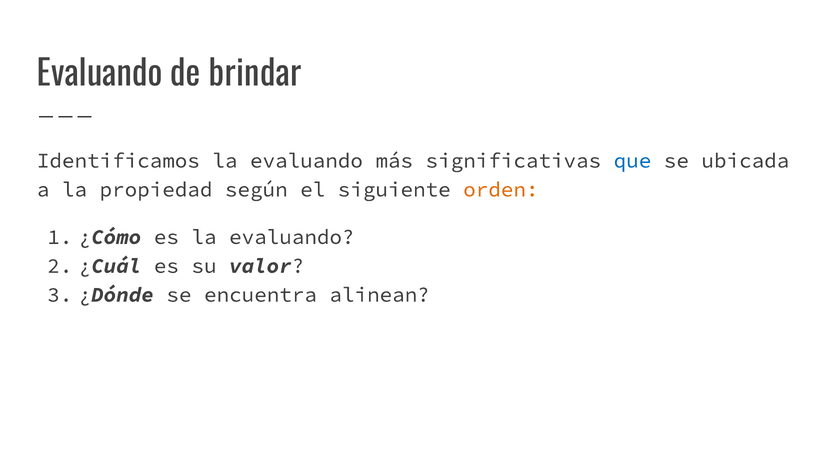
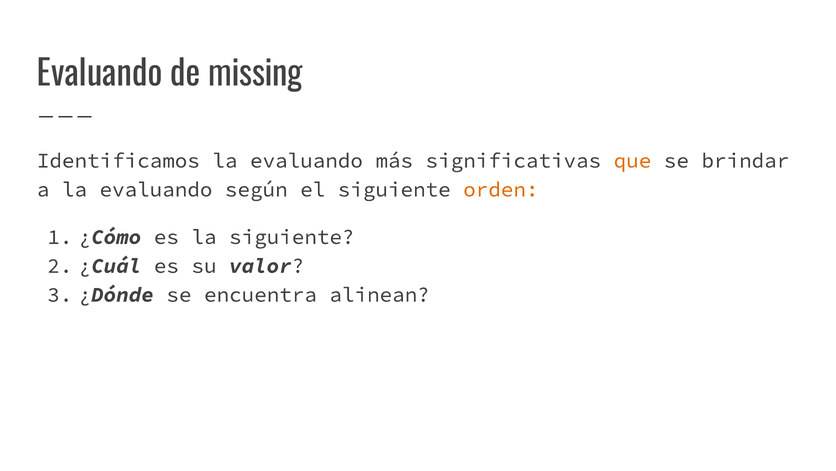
brindar: brindar -> missing
que colour: blue -> orange
ubicada: ubicada -> brindar
a la propiedad: propiedad -> evaluando
es la evaluando: evaluando -> siguiente
